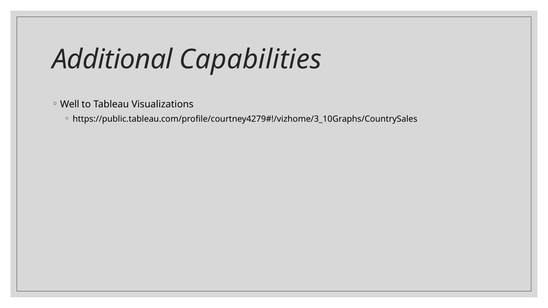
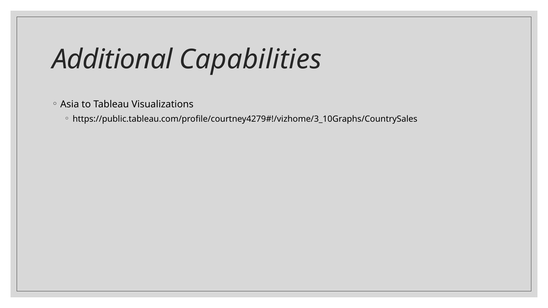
Well: Well -> Asia
